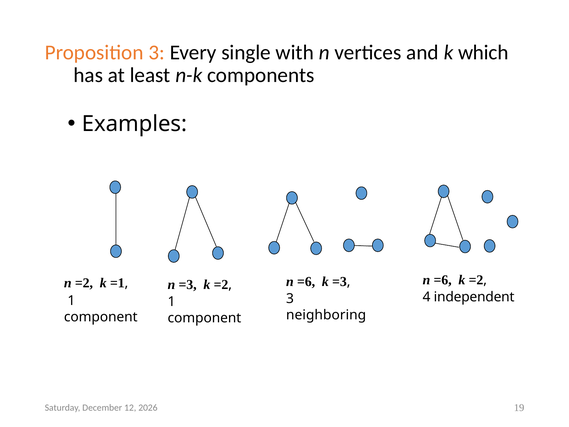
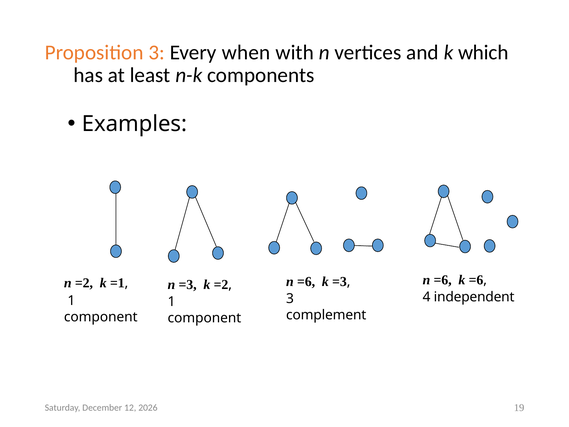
single: single -> when
=6 k =2: =2 -> =6
neighboring: neighboring -> complement
